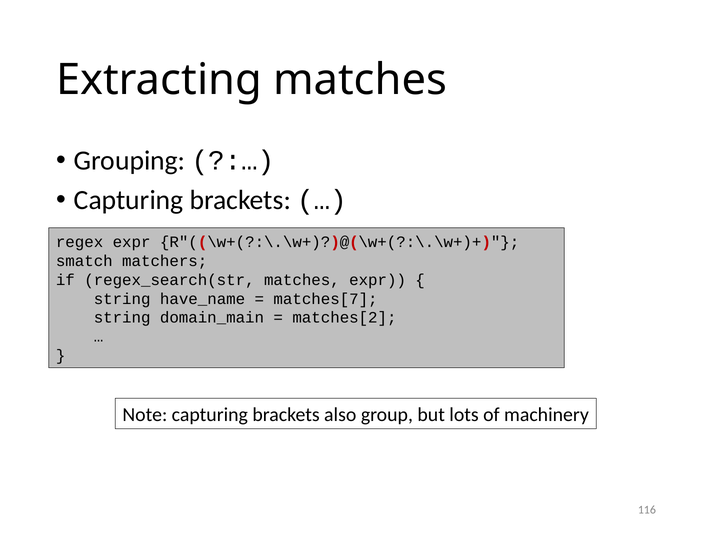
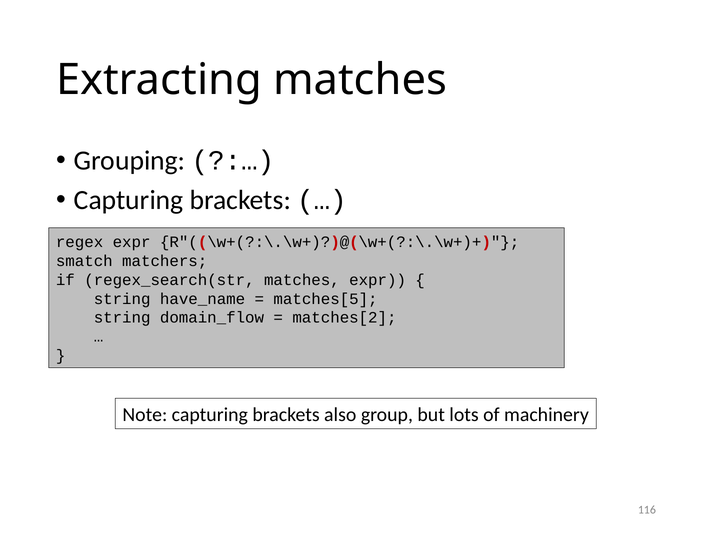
matches[7: matches[7 -> matches[5
domain_main: domain_main -> domain_flow
